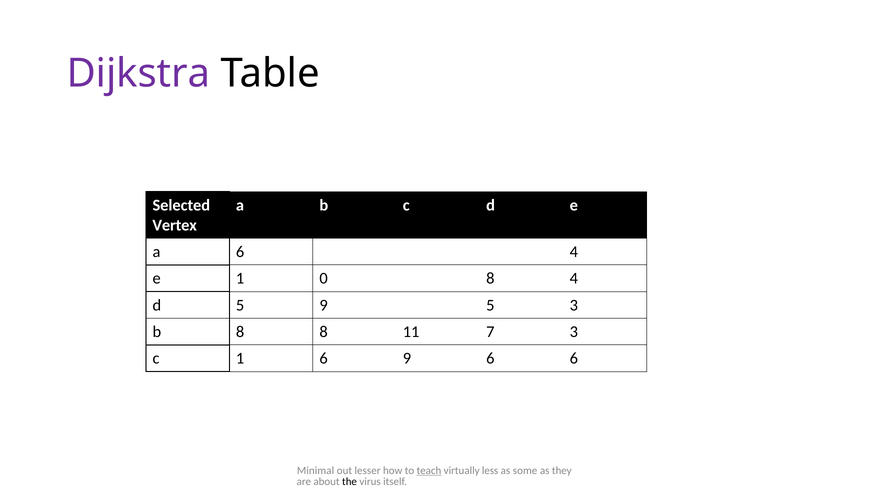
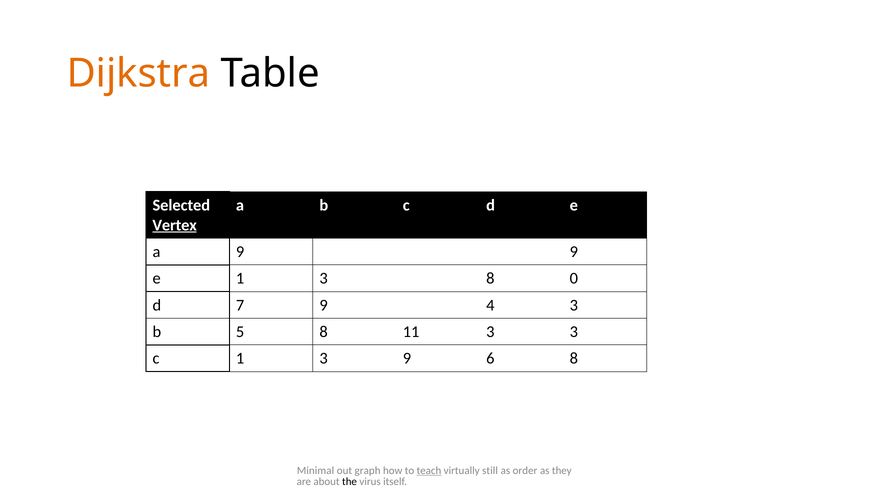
Dijkstra colour: purple -> orange
Vertex underline: none -> present
a 6: 6 -> 9
4 at (574, 252): 4 -> 9
e 1 0: 0 -> 3
8 4: 4 -> 0
d 5: 5 -> 7
5 at (490, 305): 5 -> 4
b 8: 8 -> 5
11 7: 7 -> 3
c 1 6: 6 -> 3
6 6: 6 -> 8
lesser: lesser -> graph
less: less -> still
some: some -> order
